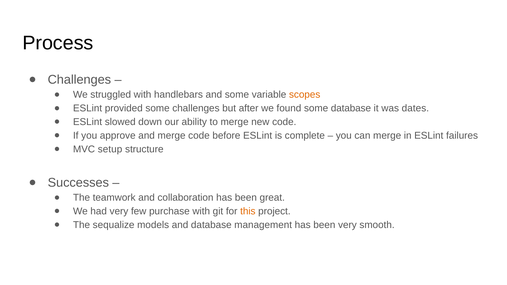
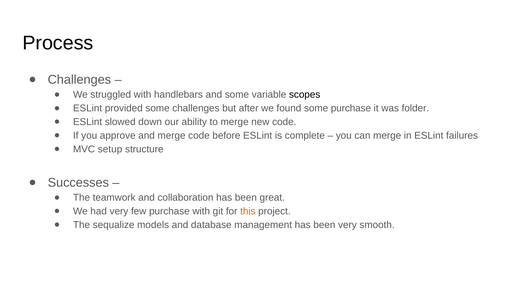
scopes colour: orange -> black
some database: database -> purchase
dates: dates -> folder
